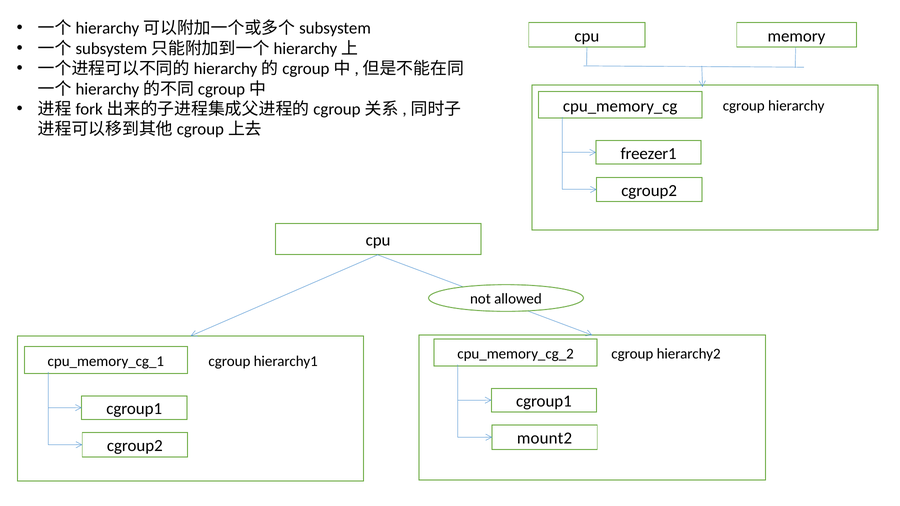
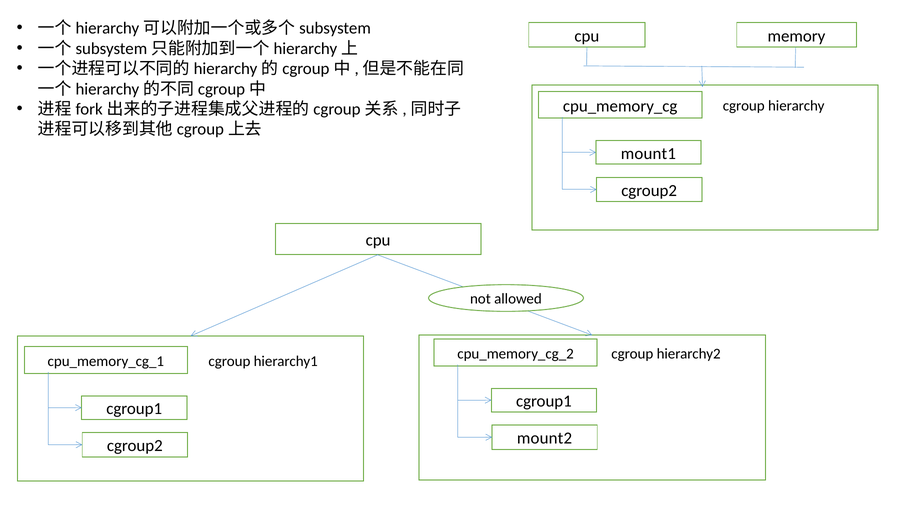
freezer1: freezer1 -> mount1
